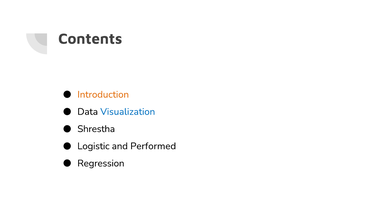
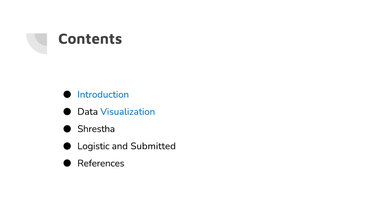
Introduction colour: orange -> blue
Performed: Performed -> Submitted
Regression: Regression -> References
